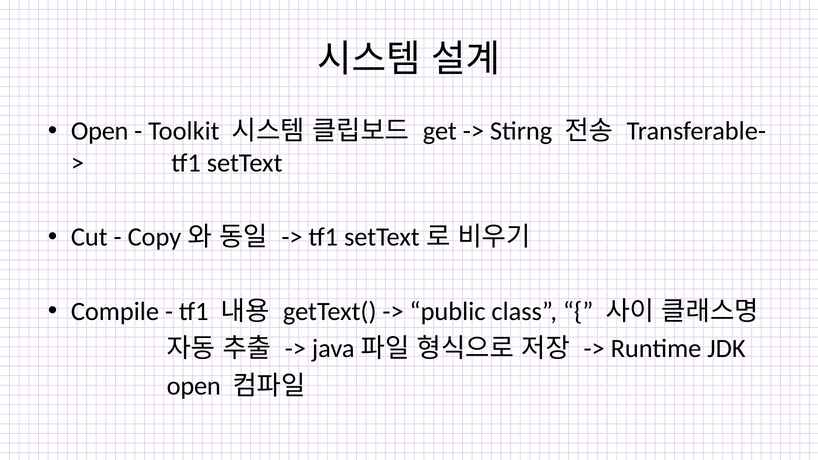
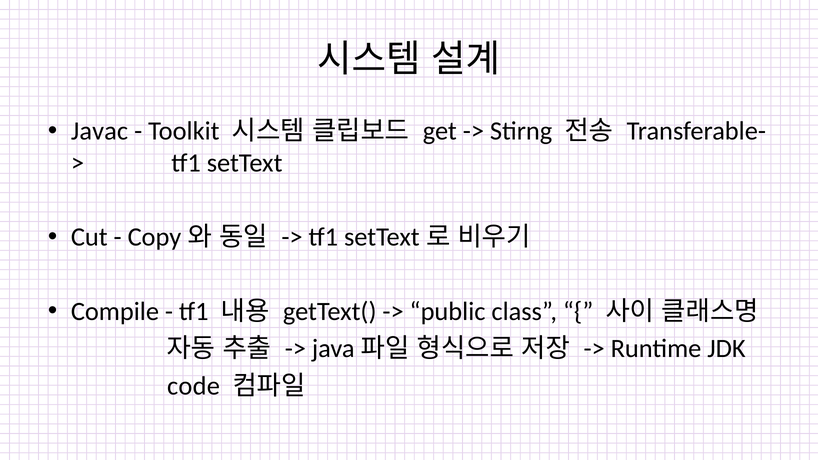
Open at (100, 131): Open -> Javac
open at (194, 386): open -> code
